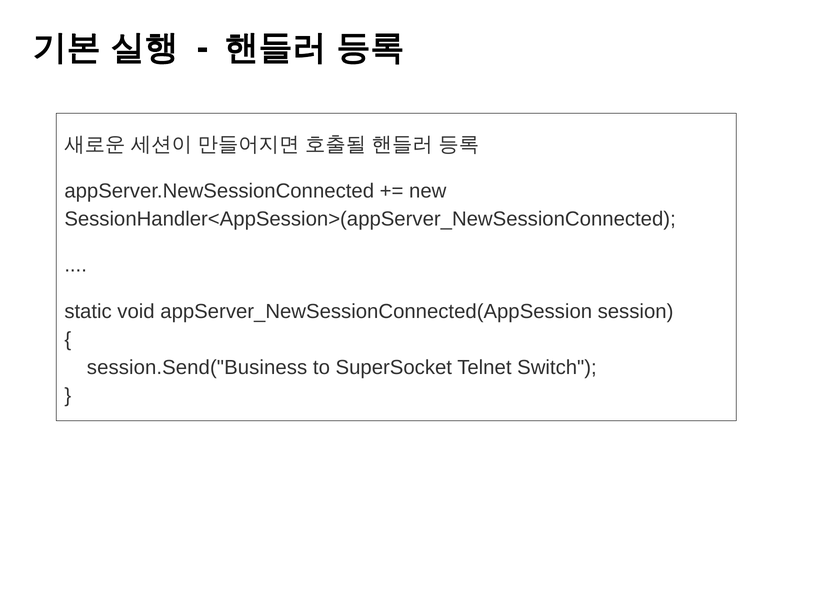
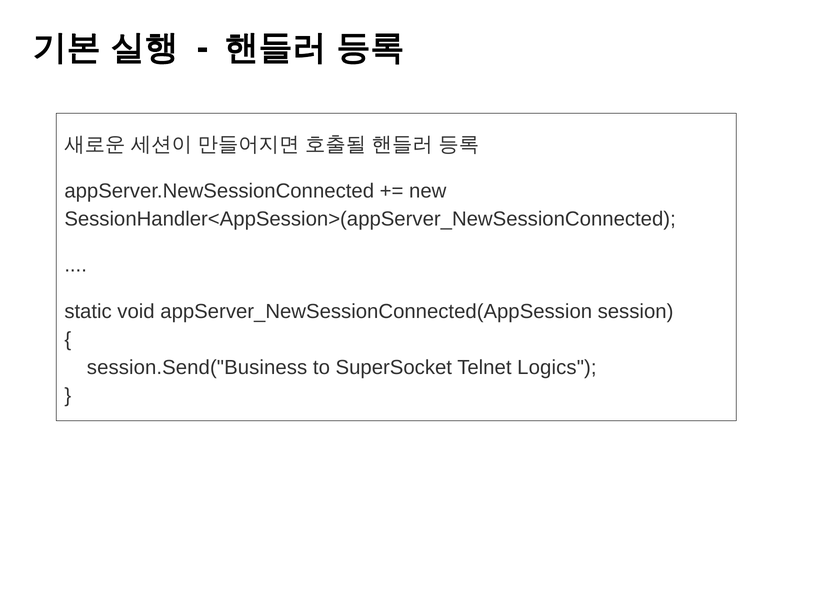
Switch: Switch -> Logics
